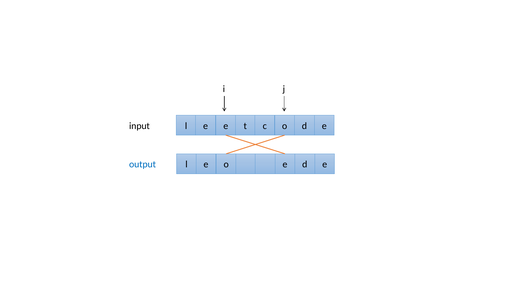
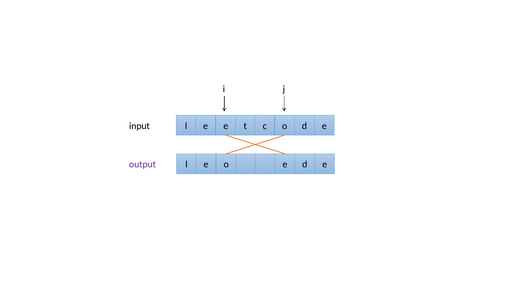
output colour: blue -> purple
